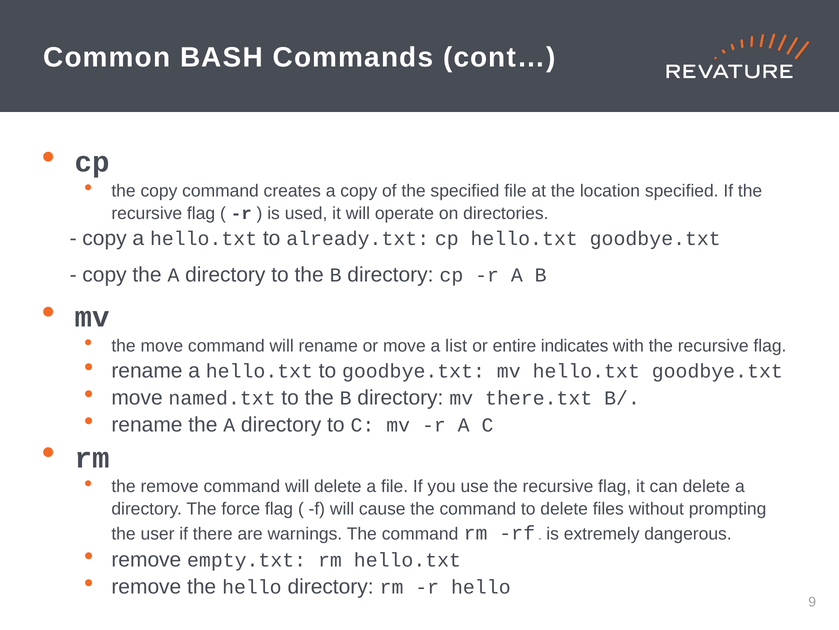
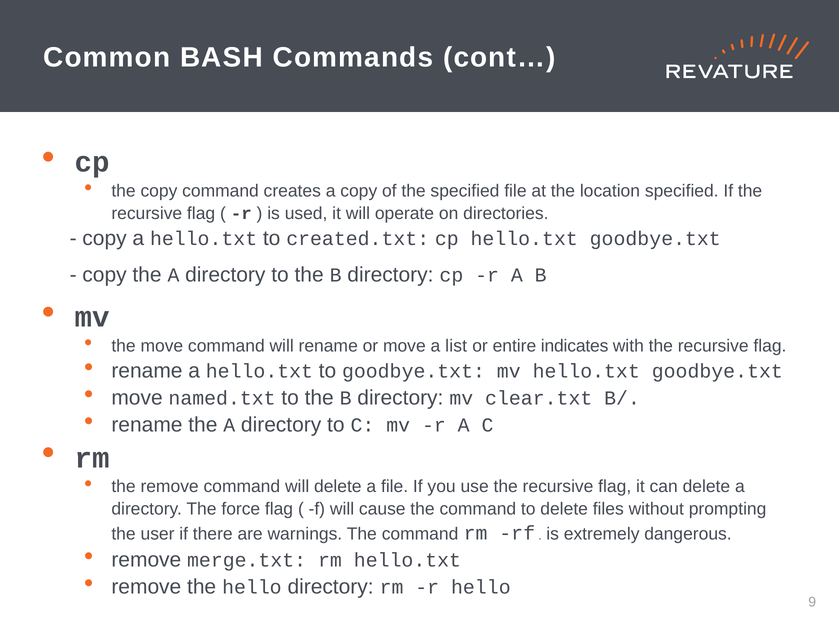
already.txt: already.txt -> created.txt
there.txt: there.txt -> clear.txt
empty.txt: empty.txt -> merge.txt
